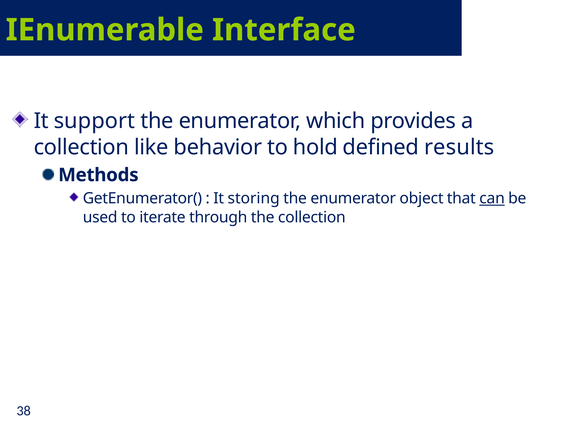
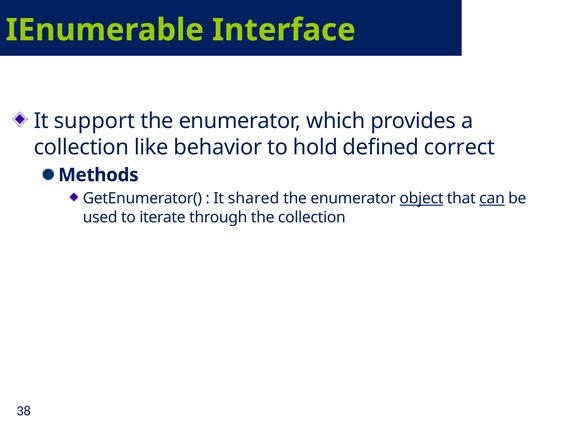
results: results -> correct
storing: storing -> shared
object underline: none -> present
